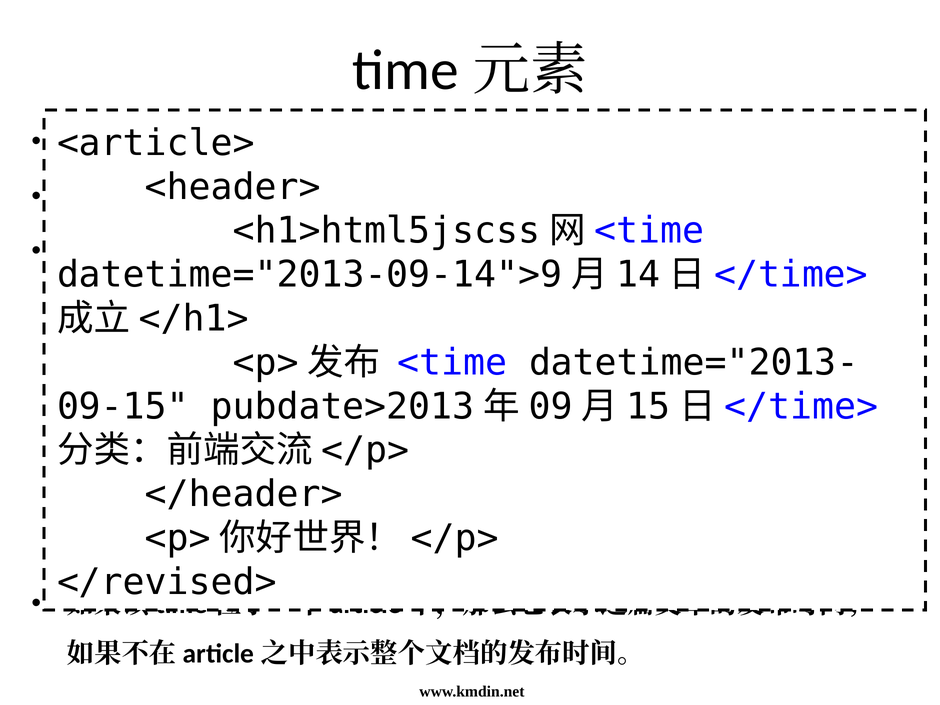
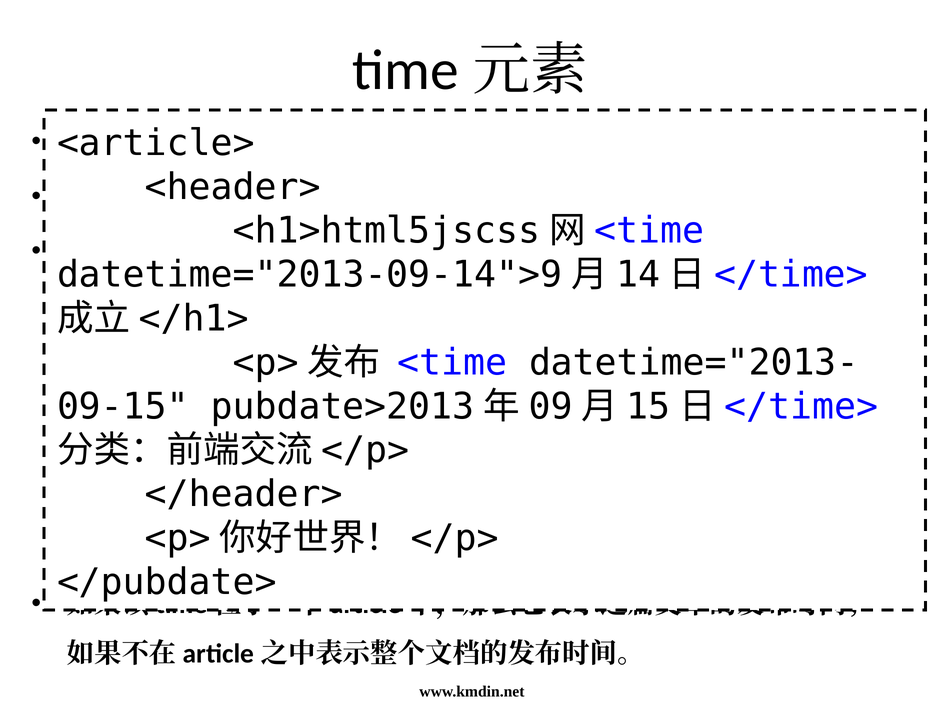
</revised>: </revised> -> </pubdate>
